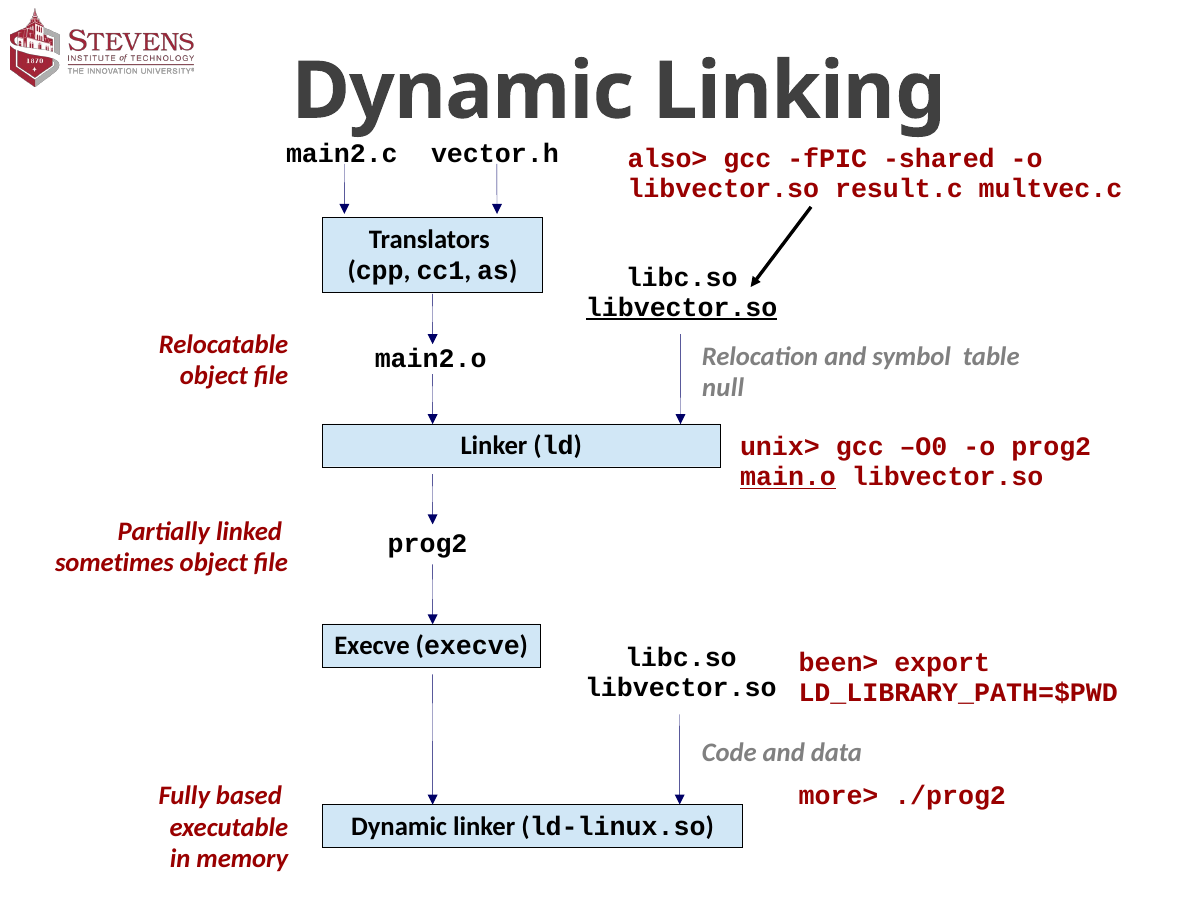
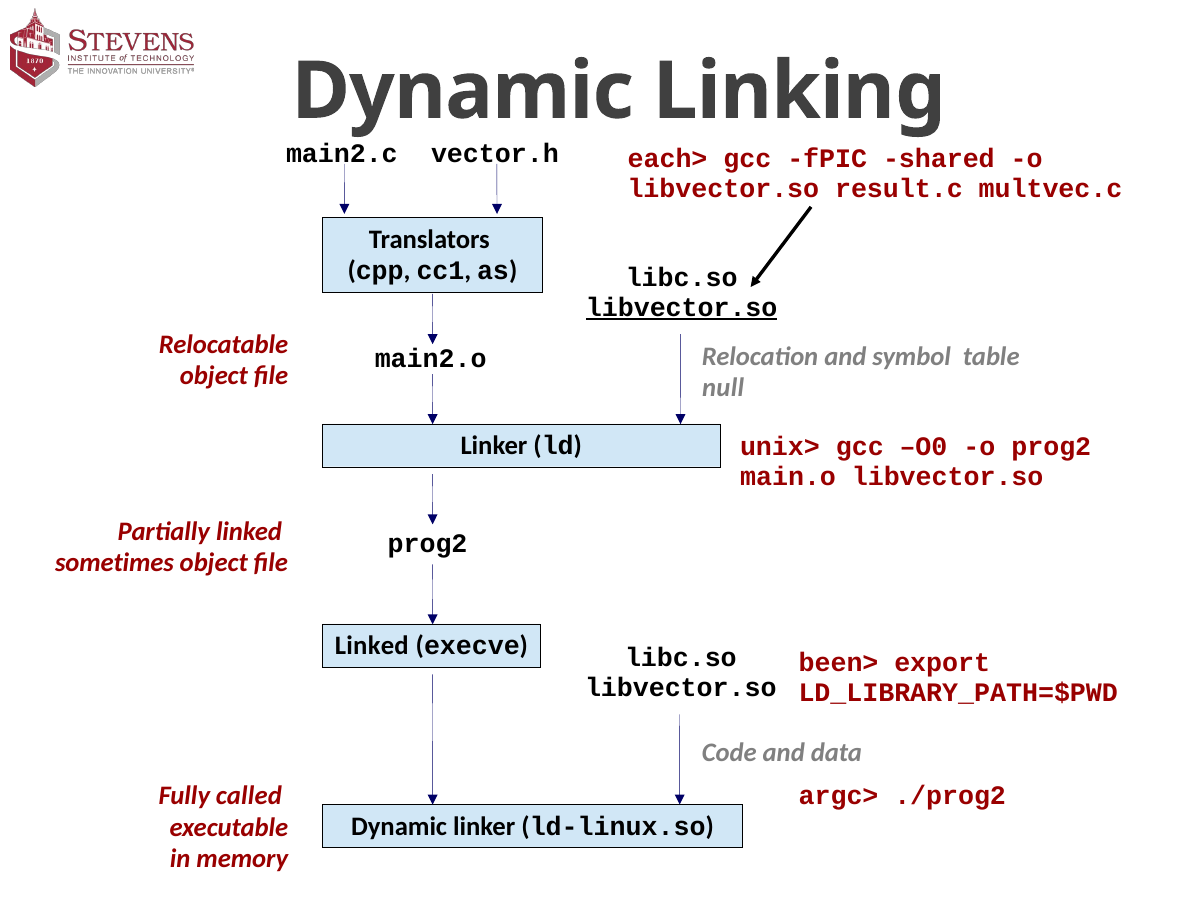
also>: also> -> each>
main.o underline: present -> none
Execve at (372, 646): Execve -> Linked
based: based -> called
more>: more> -> argc>
